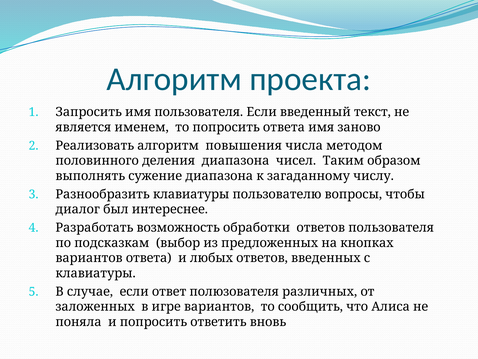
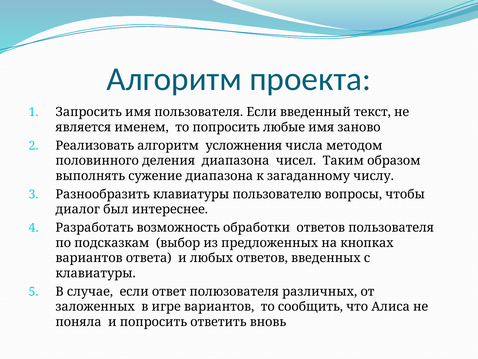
попросить ответа: ответа -> любые
повышения: повышения -> усложнения
